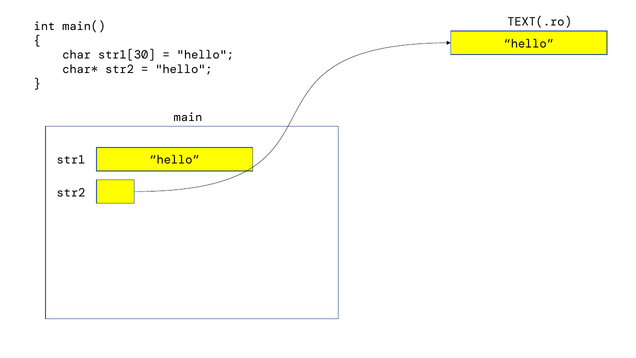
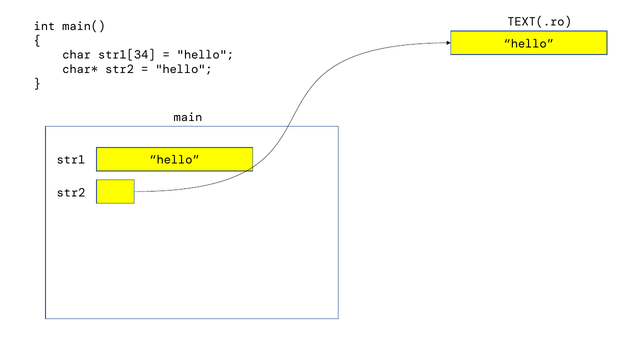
str1[30: str1[30 -> str1[34
